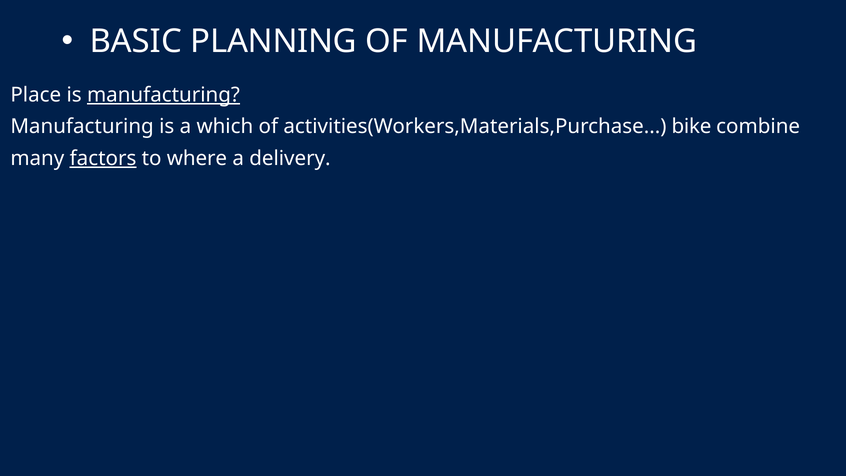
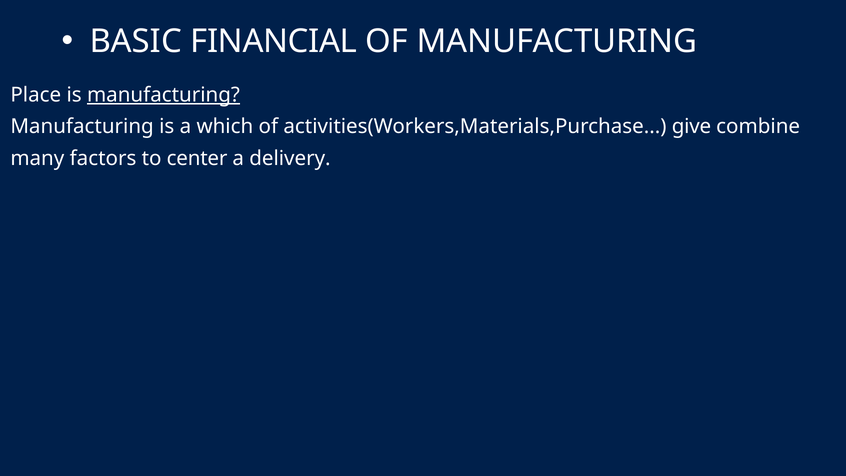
PLANNING: PLANNING -> FINANCIAL
bike: bike -> give
factors underline: present -> none
where: where -> center
